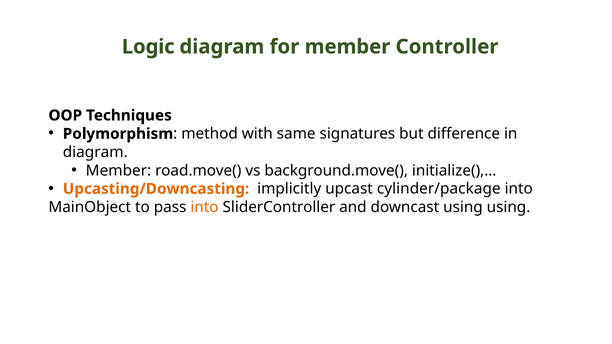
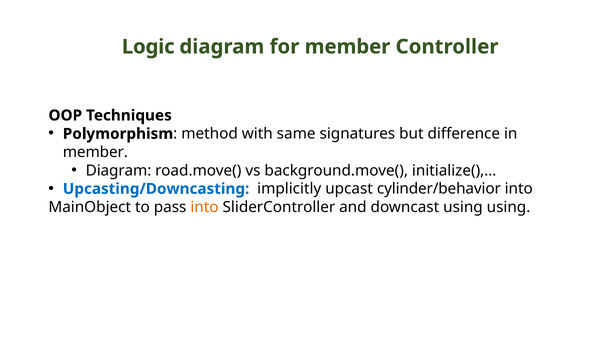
diagram at (95, 152): diagram -> member
Member at (118, 171): Member -> Diagram
Upcasting/Downcasting colour: orange -> blue
cylinder/package: cylinder/package -> cylinder/behavior
